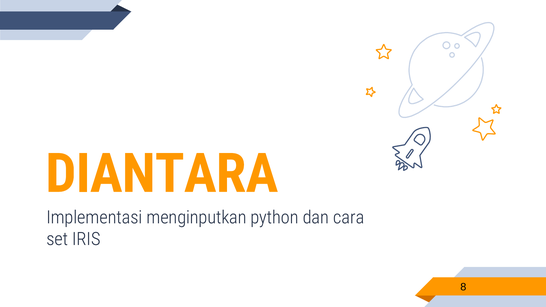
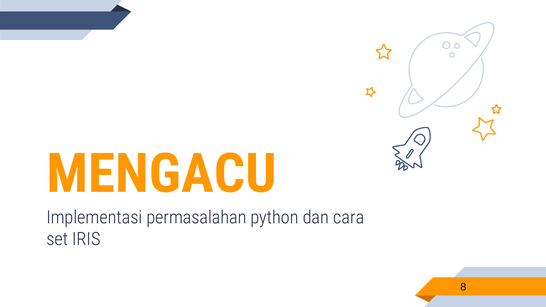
DIANTARA: DIANTARA -> MENGACU
menginputkan: menginputkan -> permasalahan
